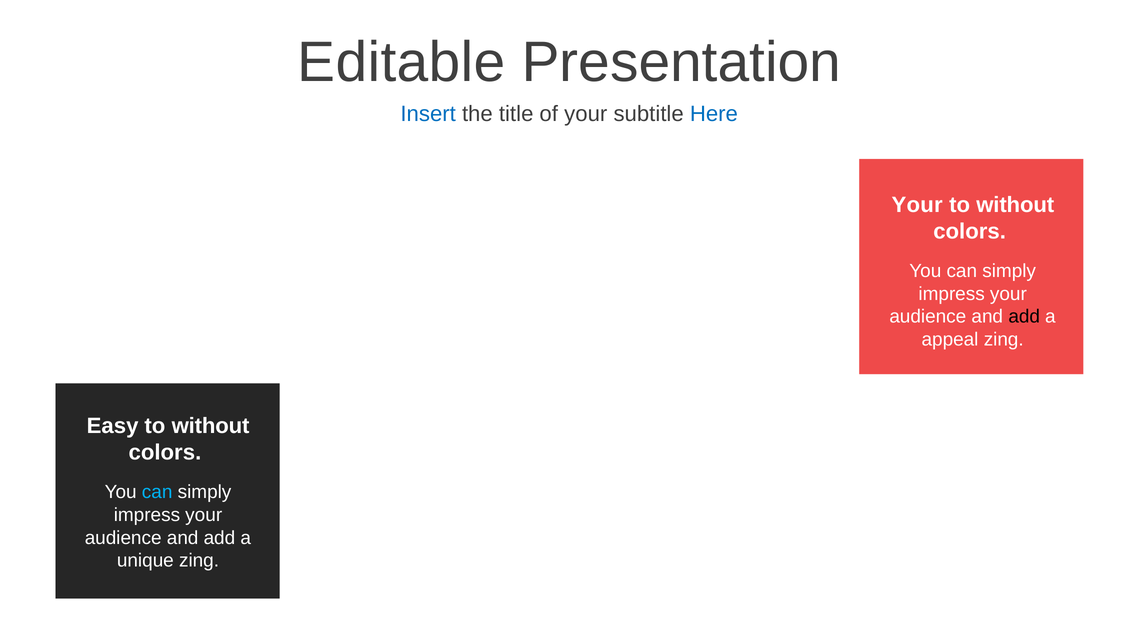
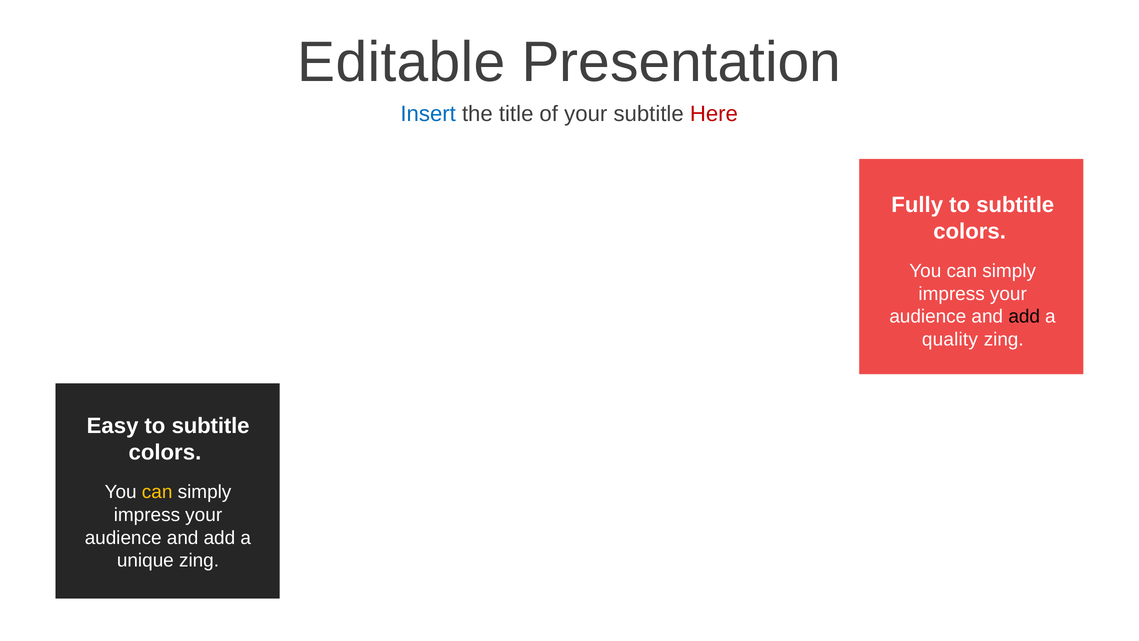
Here colour: blue -> red
Your at (917, 205): Your -> Fully
without at (1015, 205): without -> subtitle
appeal: appeal -> quality
Easy to without: without -> subtitle
can at (157, 492) colour: light blue -> yellow
